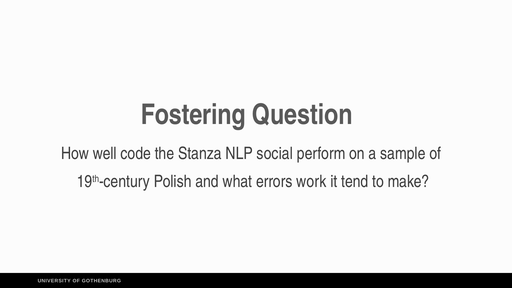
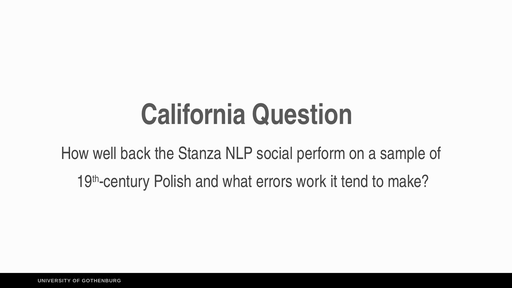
Fostering: Fostering -> California
code: code -> back
